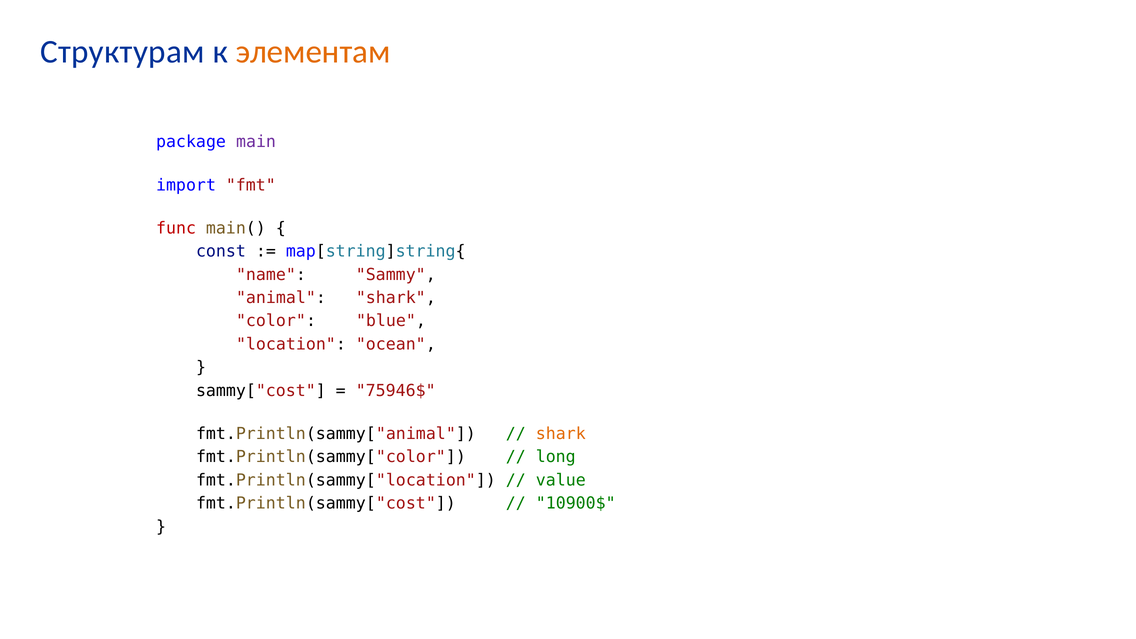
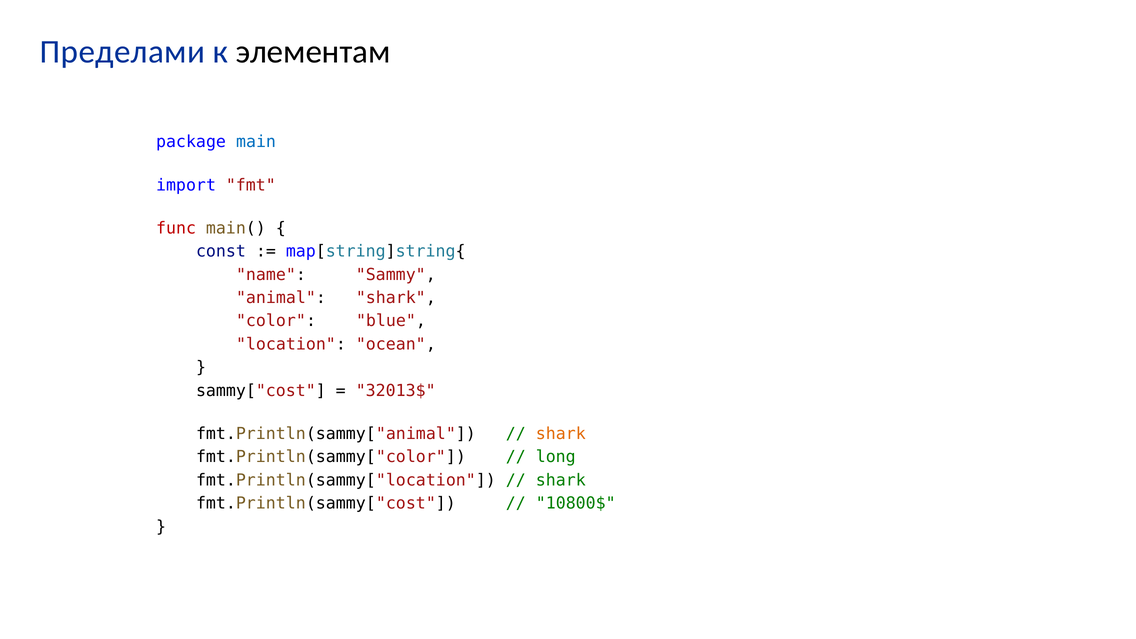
Структурам: Структурам -> Пределами
элементам colour: orange -> black
main colour: purple -> blue
75946$: 75946$ -> 32013$
value at (561, 480): value -> shark
10900$: 10900$ -> 10800$
